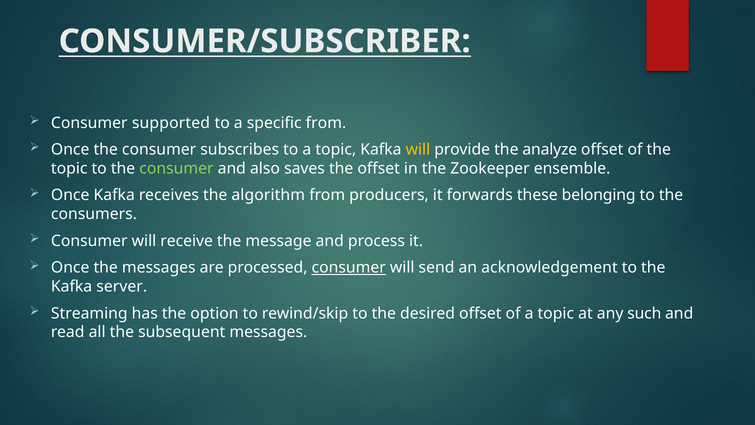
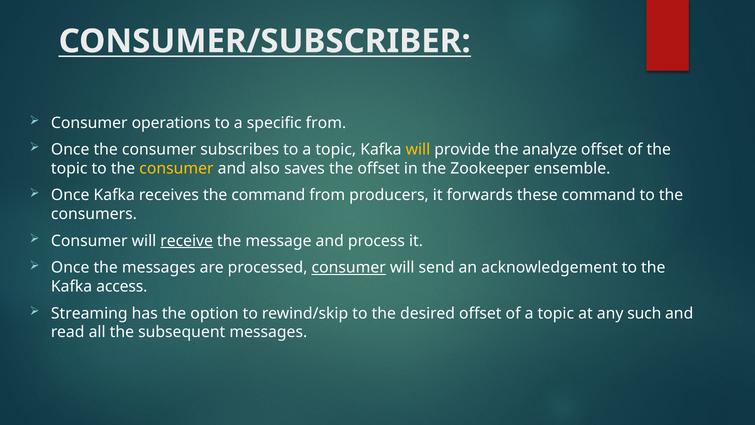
supported: supported -> operations
consumer at (176, 168) colour: light green -> yellow
the algorithm: algorithm -> command
these belonging: belonging -> command
receive underline: none -> present
server: server -> access
